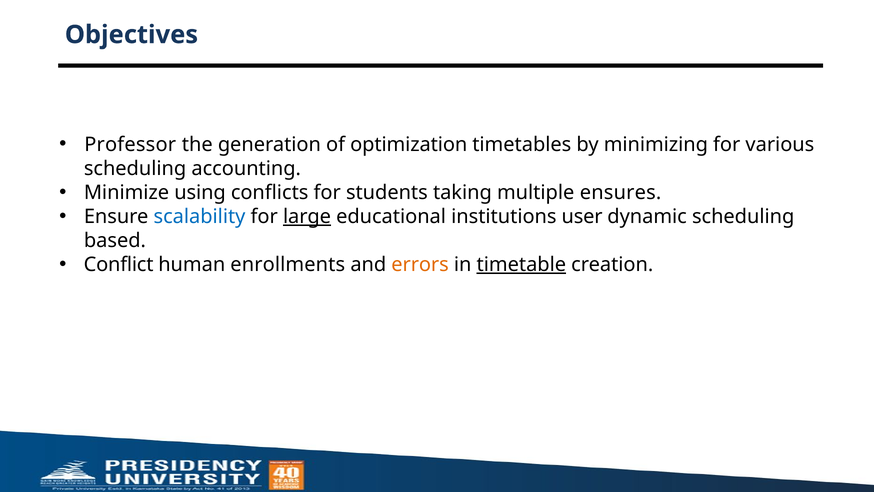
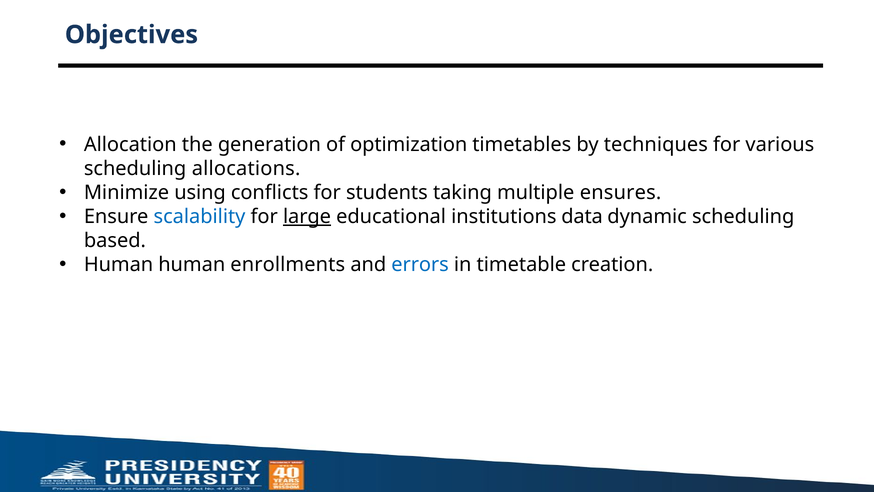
Professor: Professor -> Allocation
minimizing: minimizing -> techniques
accounting: accounting -> allocations
user: user -> data
Conflict at (119, 264): Conflict -> Human
errors colour: orange -> blue
timetable underline: present -> none
